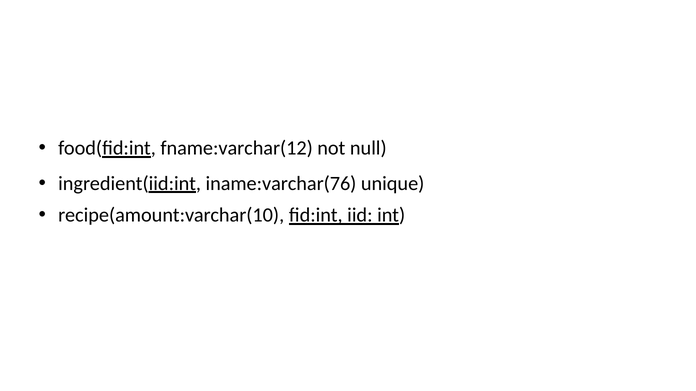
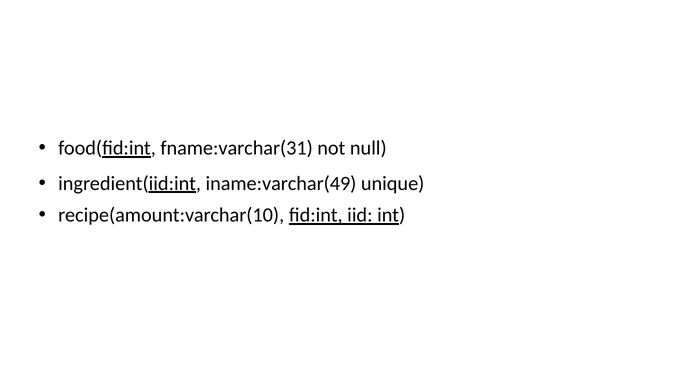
fname:varchar(12: fname:varchar(12 -> fname:varchar(31
iname:varchar(76: iname:varchar(76 -> iname:varchar(49
